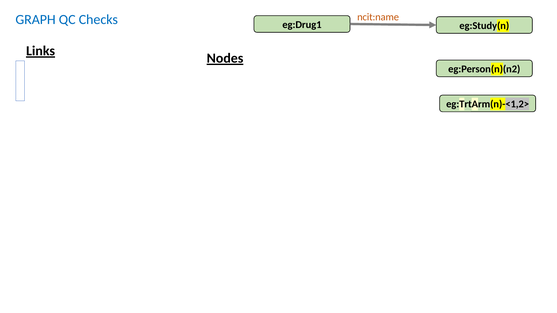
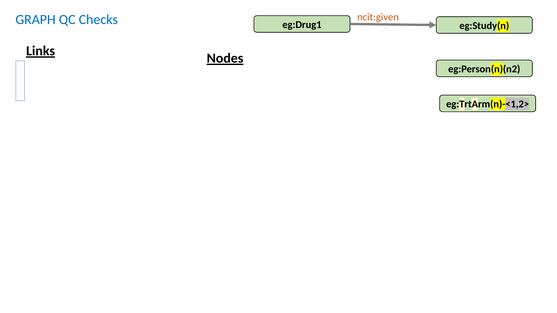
ncit:name: ncit:name -> ncit:given
